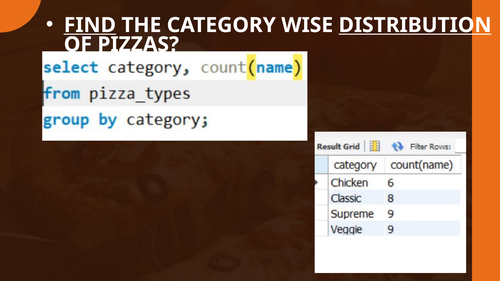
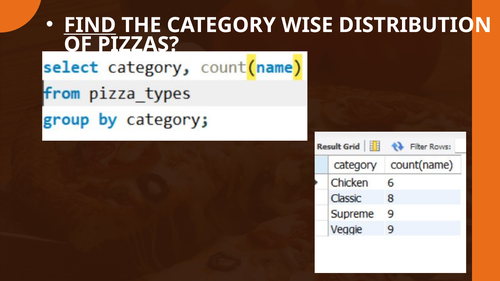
DISTRIBUTION underline: present -> none
